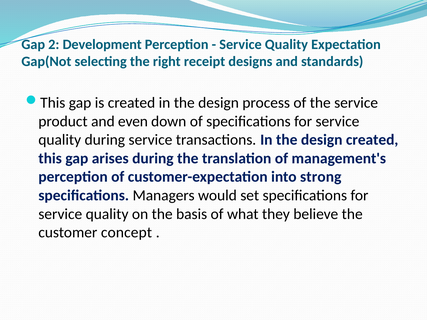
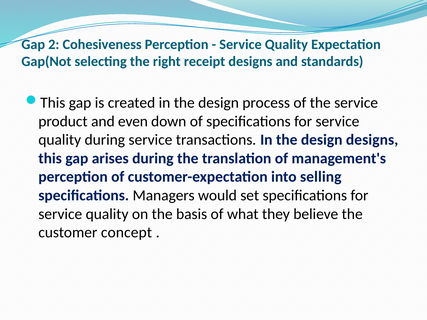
Development: Development -> Cohesiveness
design created: created -> designs
strong: strong -> selling
